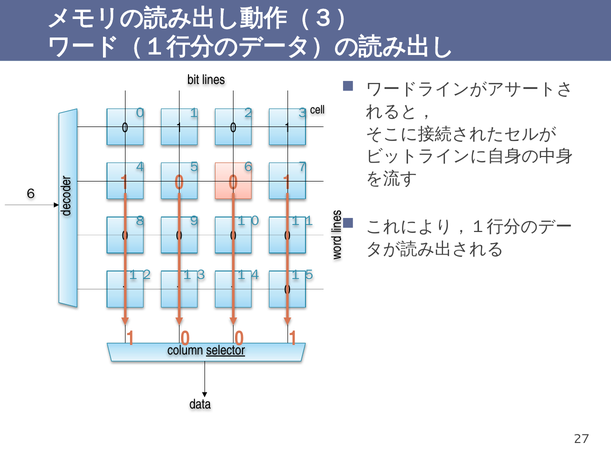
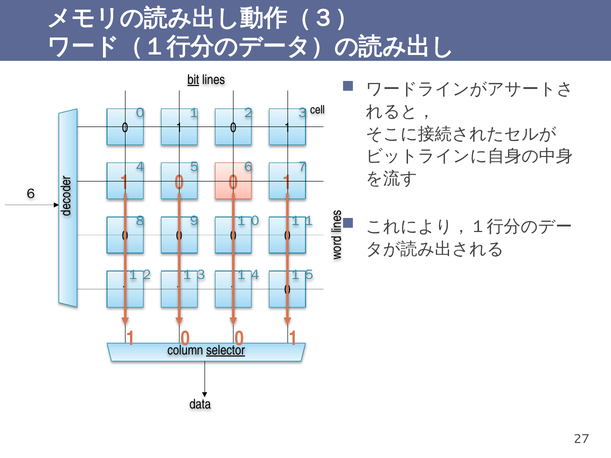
bit underline: none -> present
